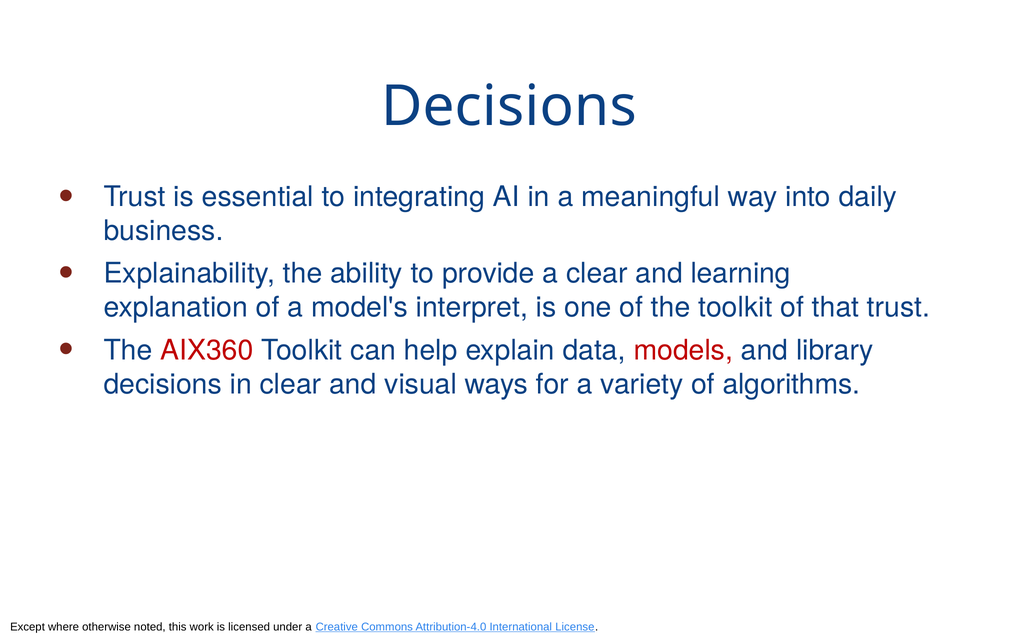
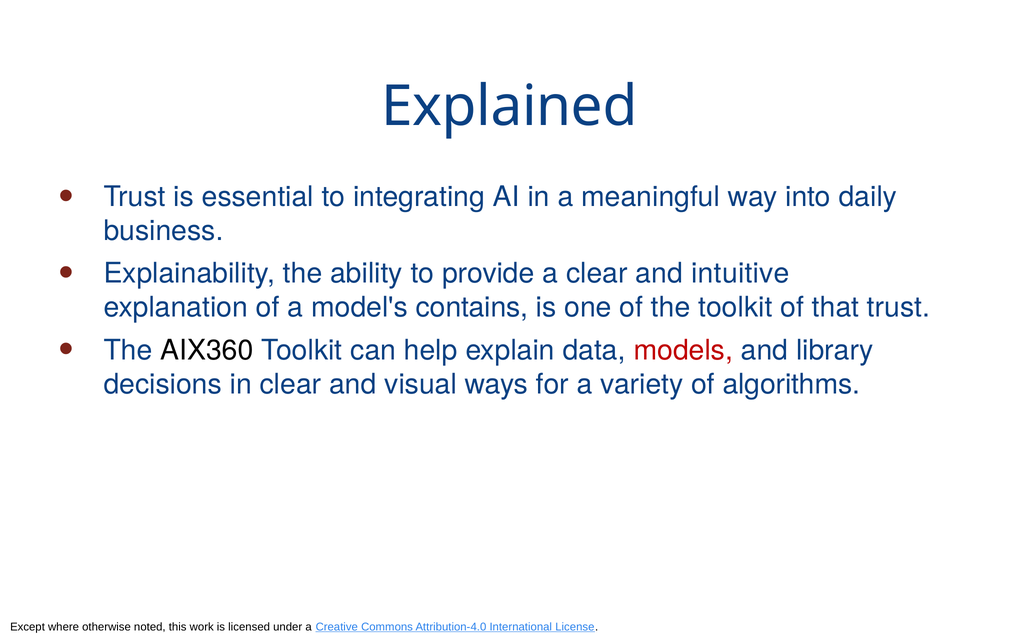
Decisions at (509, 107): Decisions -> Explained
learning: learning -> intuitive
interpret: interpret -> contains
AIX360 colour: red -> black
